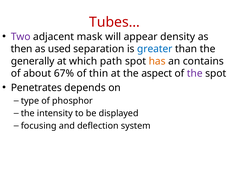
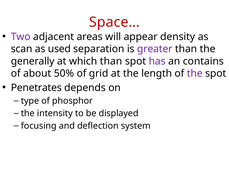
Tubes…: Tubes… -> Space…
mask: mask -> areas
then: then -> scan
greater colour: blue -> purple
which path: path -> than
has colour: orange -> purple
67%: 67% -> 50%
thin: thin -> grid
aspect: aspect -> length
